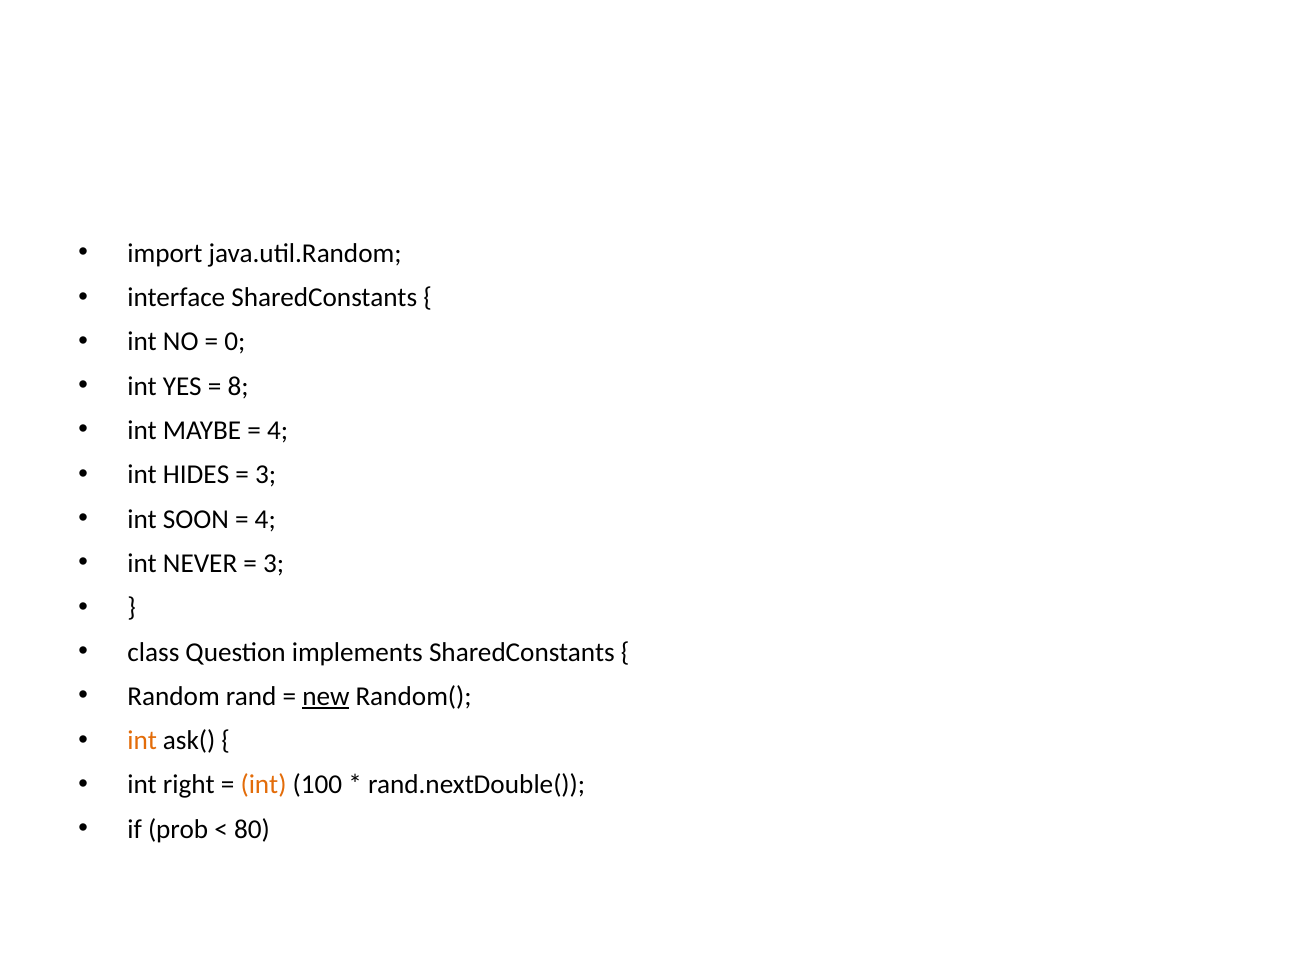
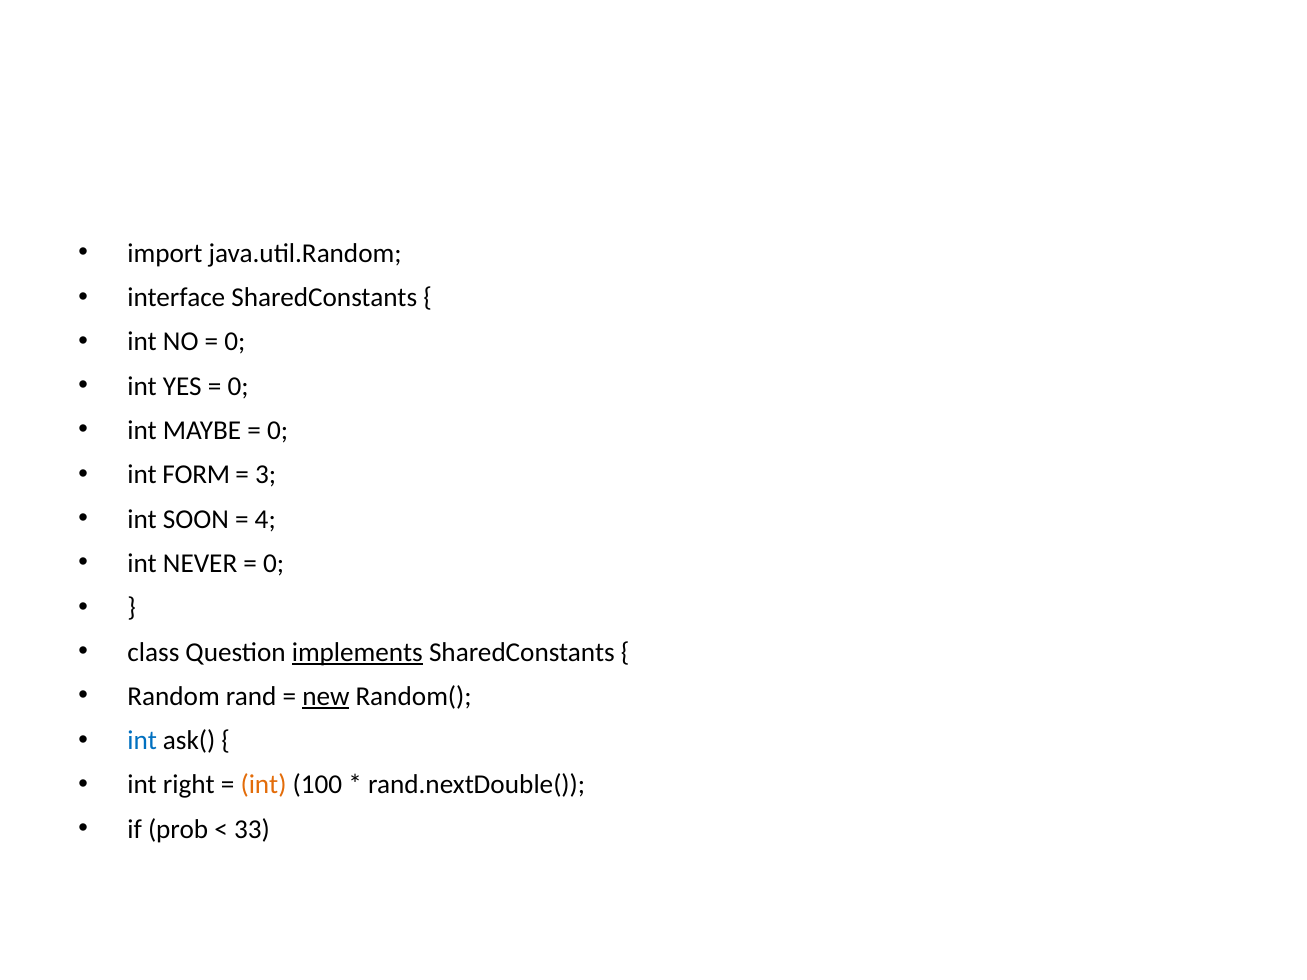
8 at (238, 386): 8 -> 0
4 at (278, 431): 4 -> 0
HIDES: HIDES -> FORM
3 at (274, 564): 3 -> 0
implements underline: none -> present
int at (142, 741) colour: orange -> blue
80: 80 -> 33
